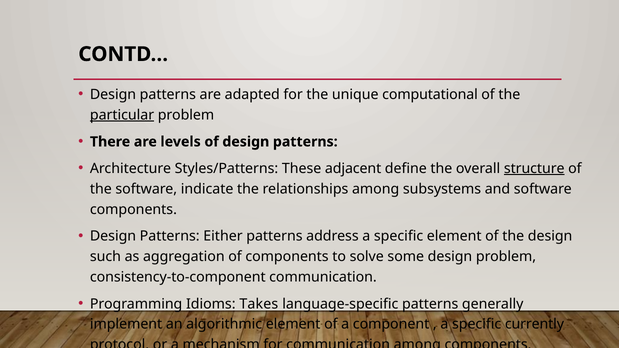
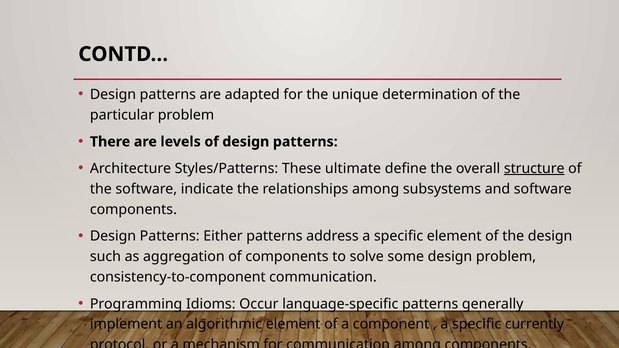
computational: computational -> determination
particular underline: present -> none
adjacent: adjacent -> ultimate
Takes: Takes -> Occur
